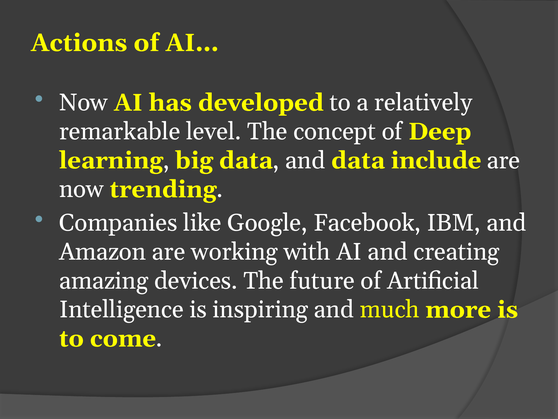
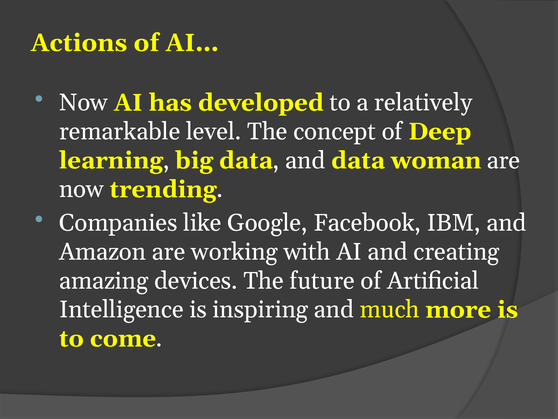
include: include -> woman
